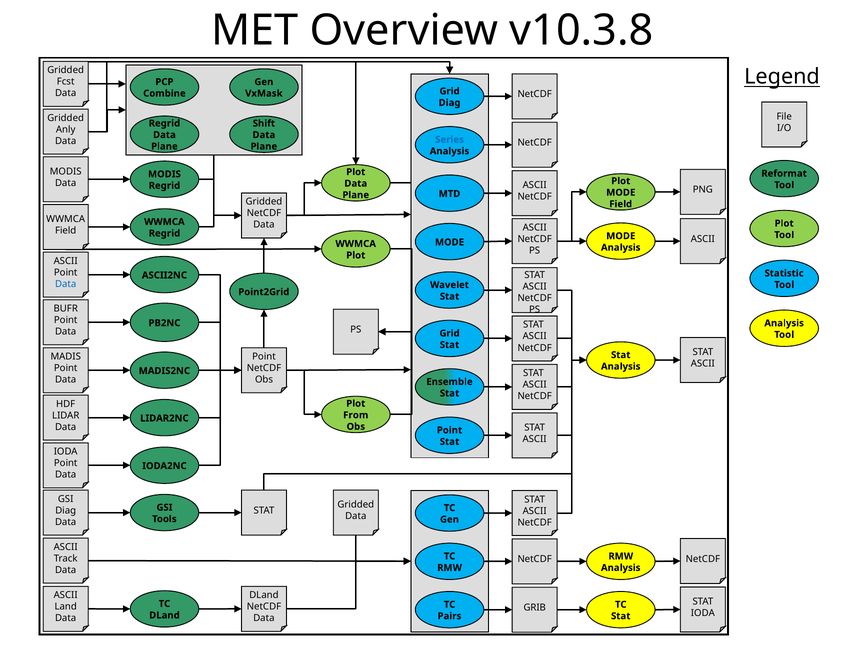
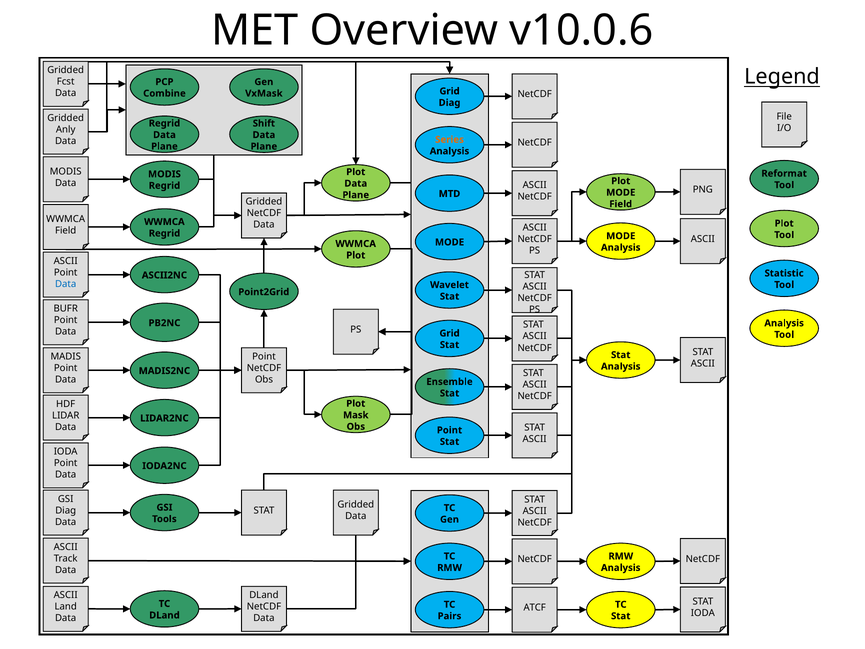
v10.3.8: v10.3.8 -> v10.0.6
Series colour: blue -> orange
From: From -> Mask
GRIB: GRIB -> ATCF
